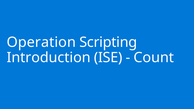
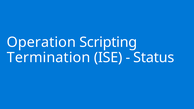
Introduction: Introduction -> Termination
Count: Count -> Status
